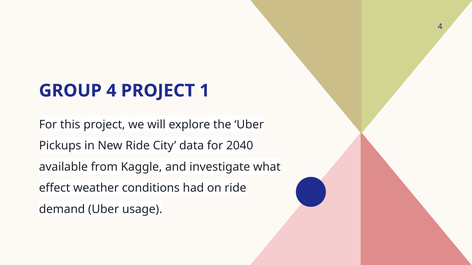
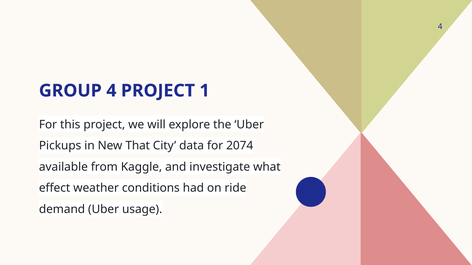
New Ride: Ride -> That
2040: 2040 -> 2074
